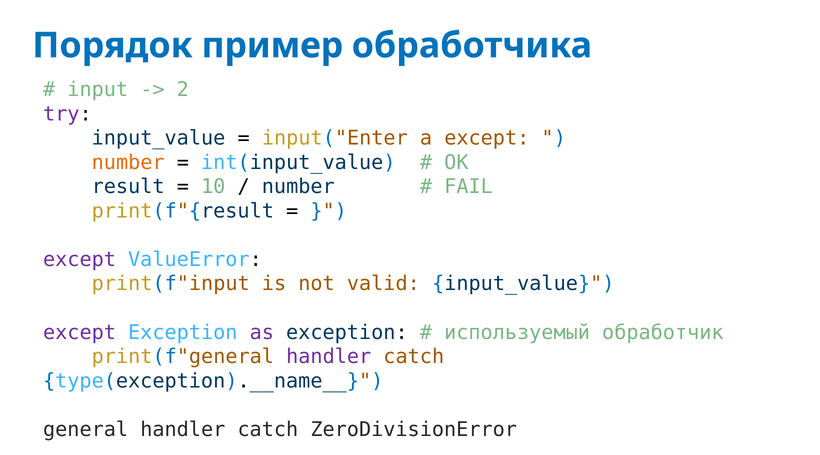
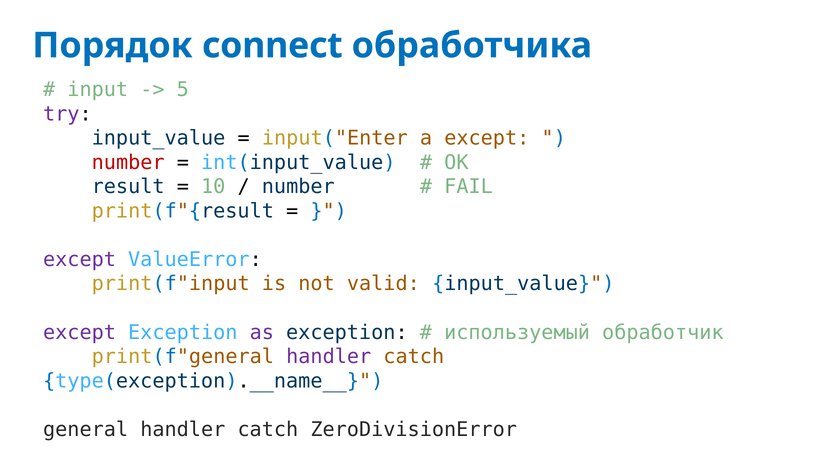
пример: пример -> connect
2: 2 -> 5
number at (128, 162) colour: orange -> red
